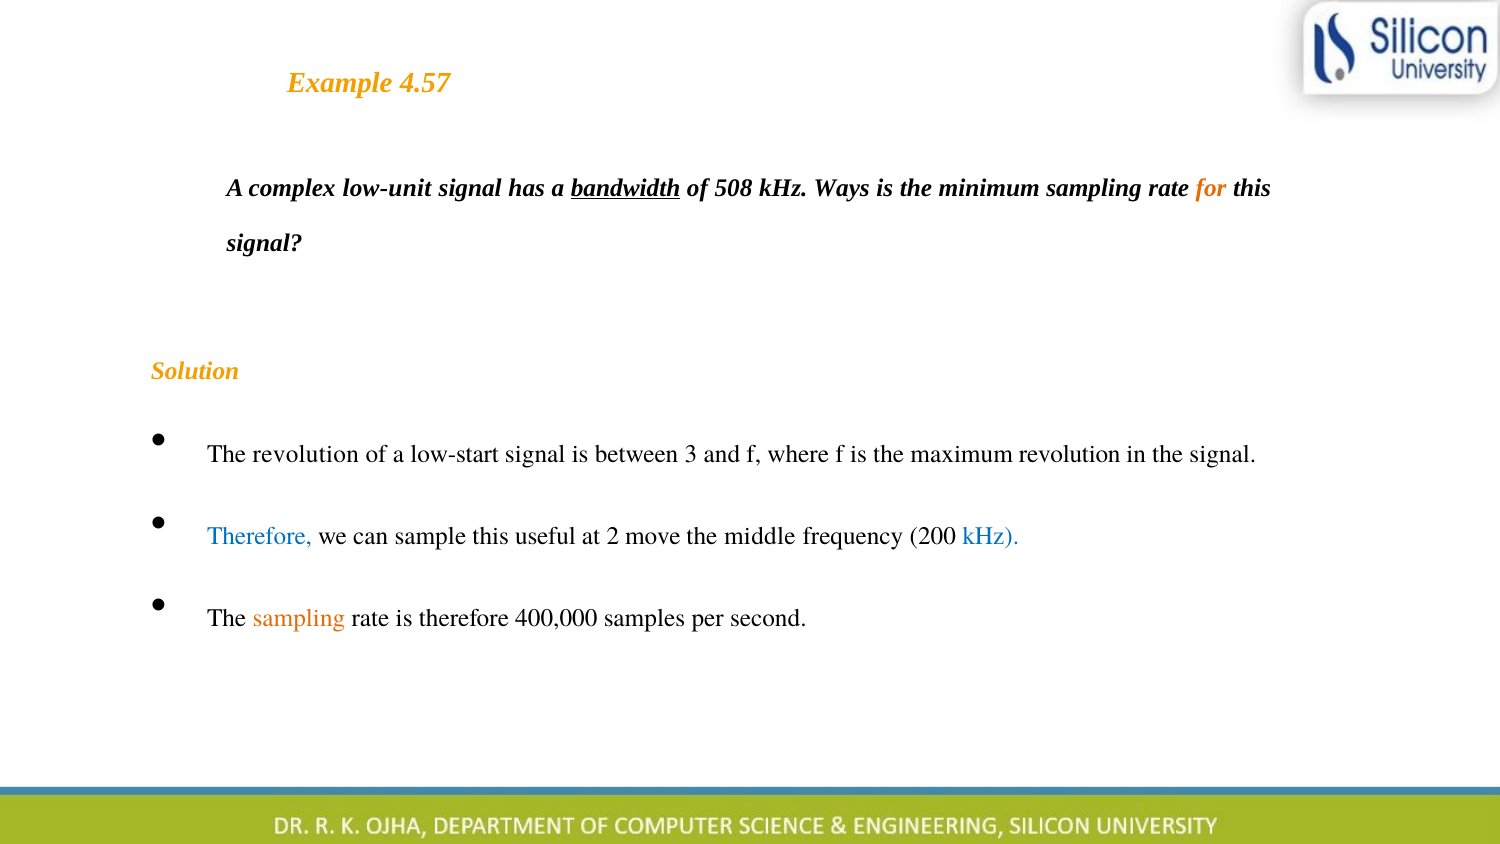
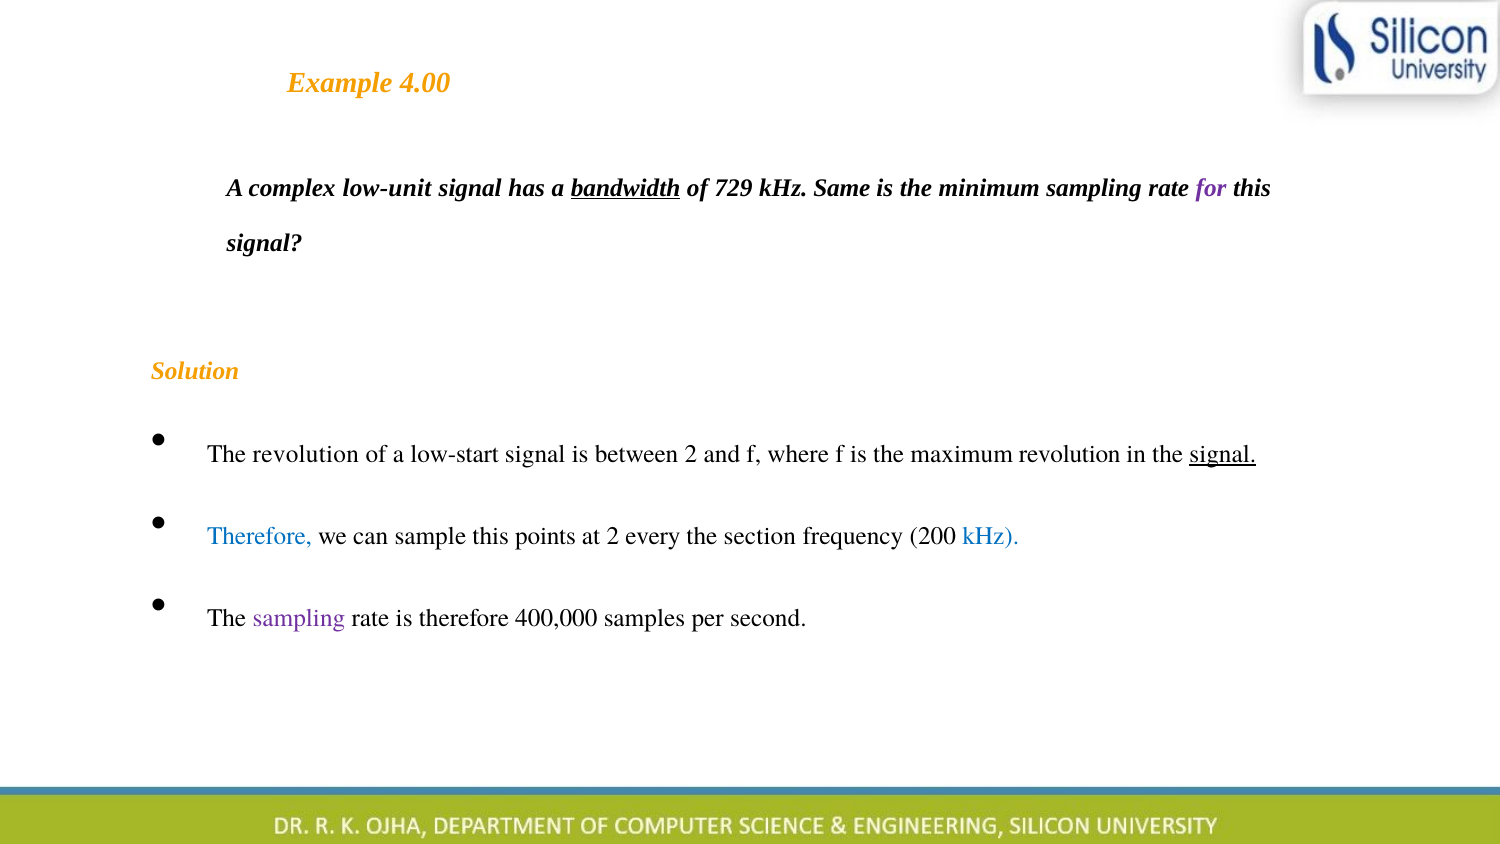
4.57: 4.57 -> 4.00
508: 508 -> 729
Ways: Ways -> Same
for colour: orange -> purple
between 3: 3 -> 2
signal at (1223, 454) underline: none -> present
useful: useful -> points
move: move -> every
middle: middle -> section
sampling at (299, 618) colour: orange -> purple
